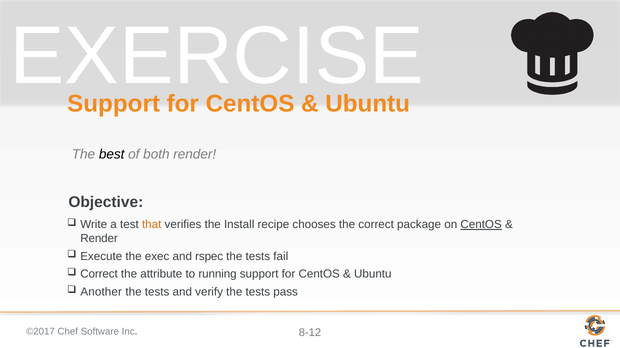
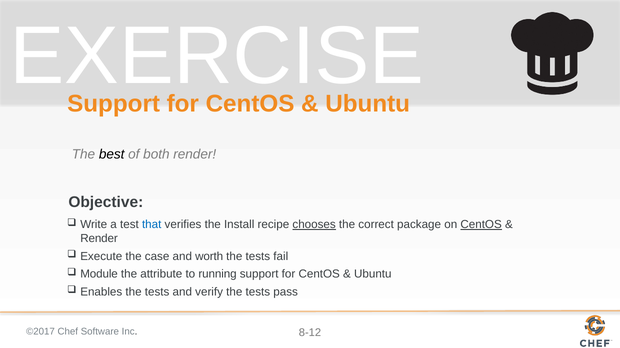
that colour: orange -> blue
chooses underline: none -> present
exec: exec -> case
rspec: rspec -> worth
Correct at (99, 275): Correct -> Module
Another: Another -> Enables
